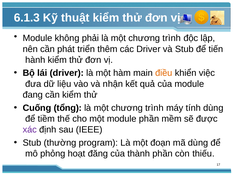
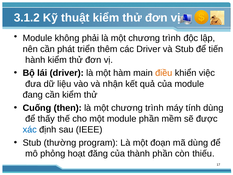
6.1.3: 6.1.3 -> 3.1.2
tổng: tổng -> then
tiềm: tiềm -> thấy
xác colour: purple -> blue
